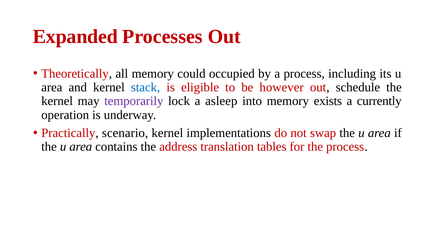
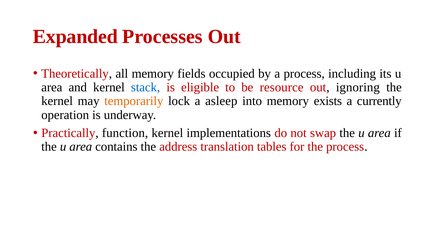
could: could -> fields
however: however -> resource
schedule: schedule -> ignoring
temporarily colour: purple -> orange
scenario: scenario -> function
